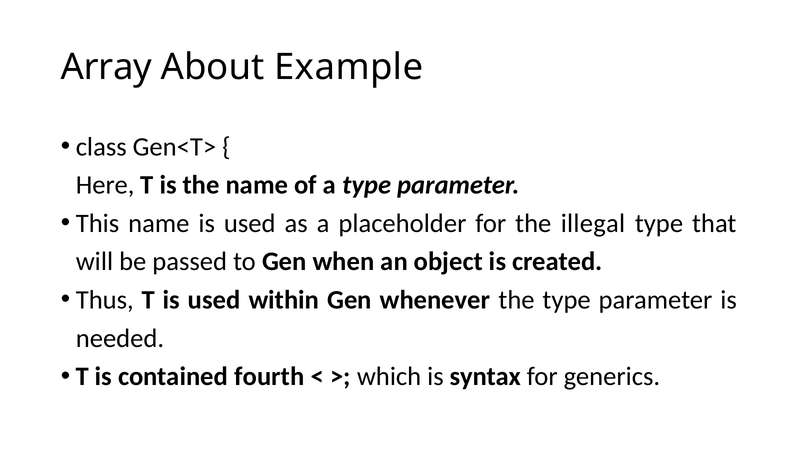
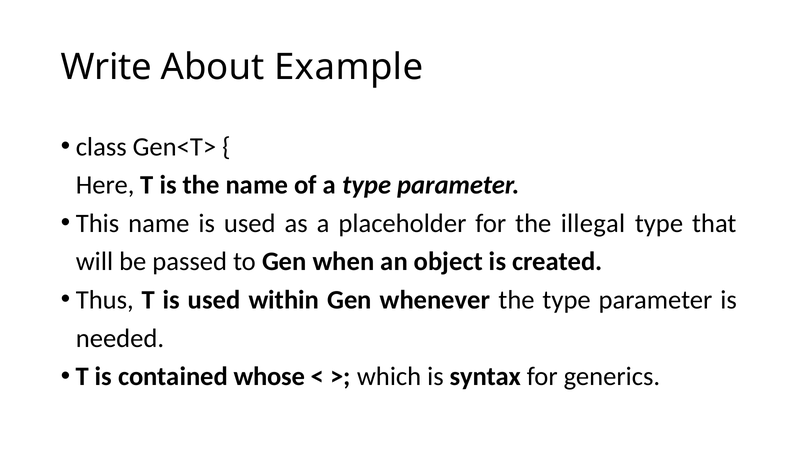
Array: Array -> Write
fourth: fourth -> whose
